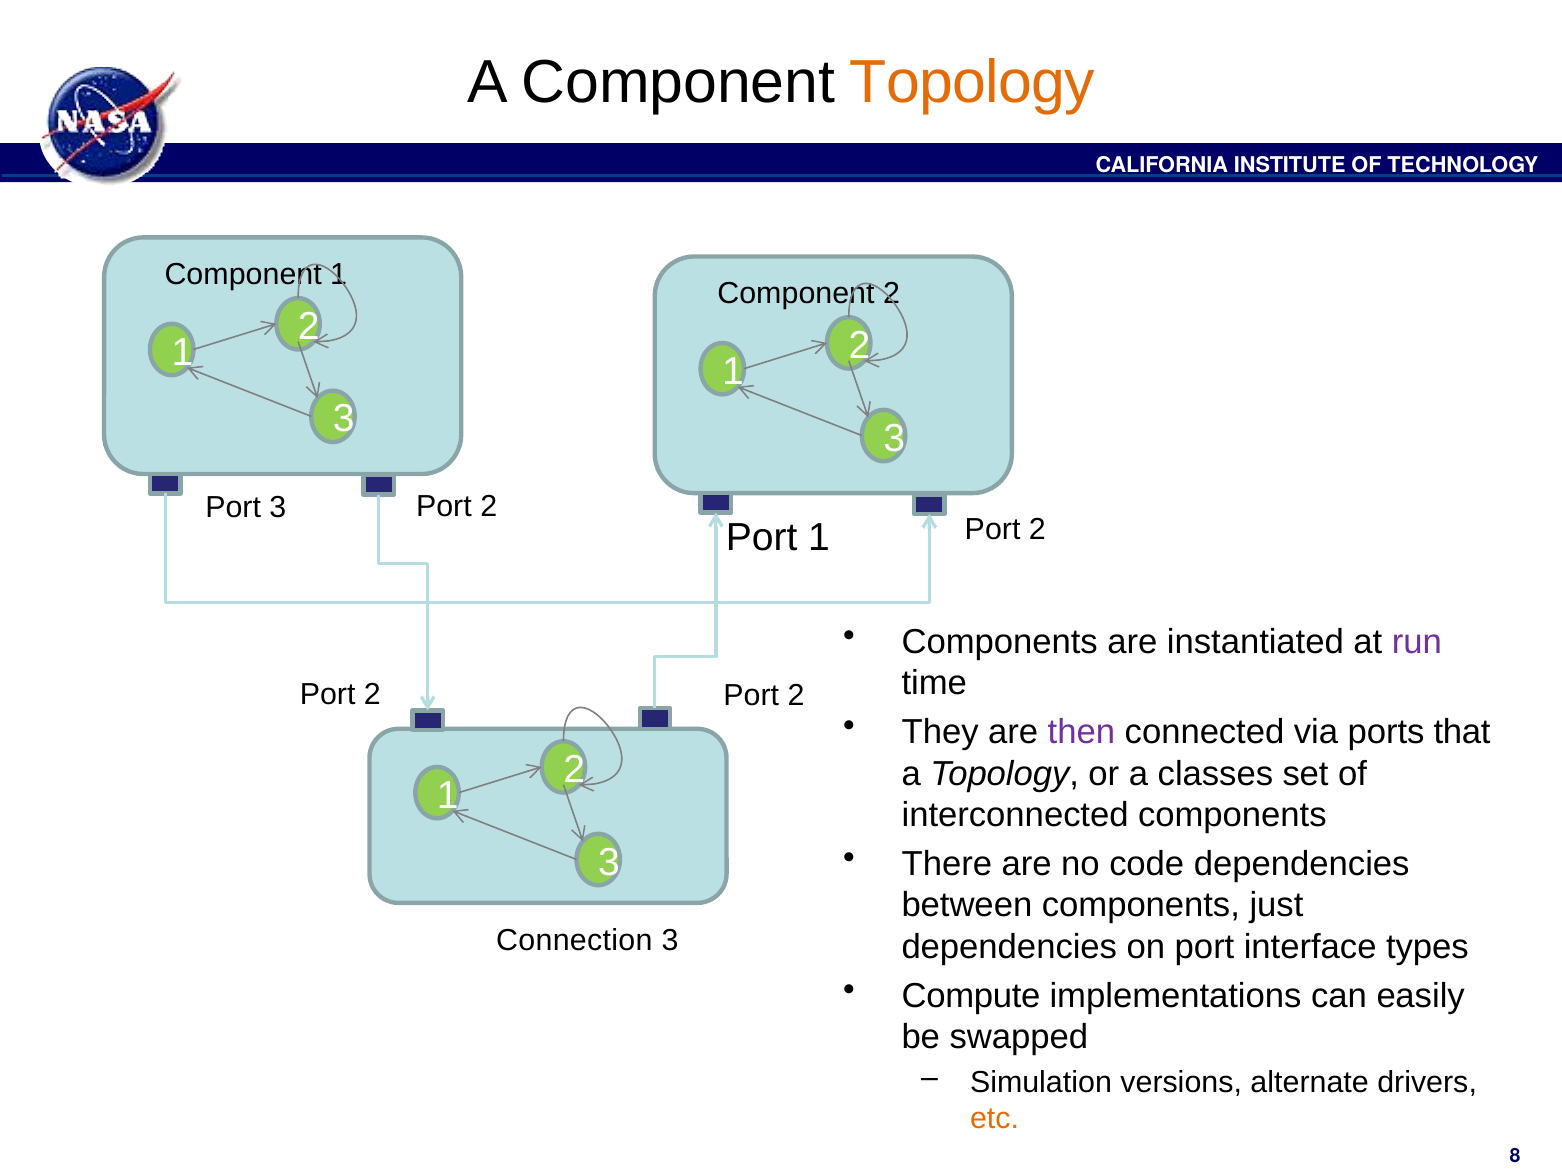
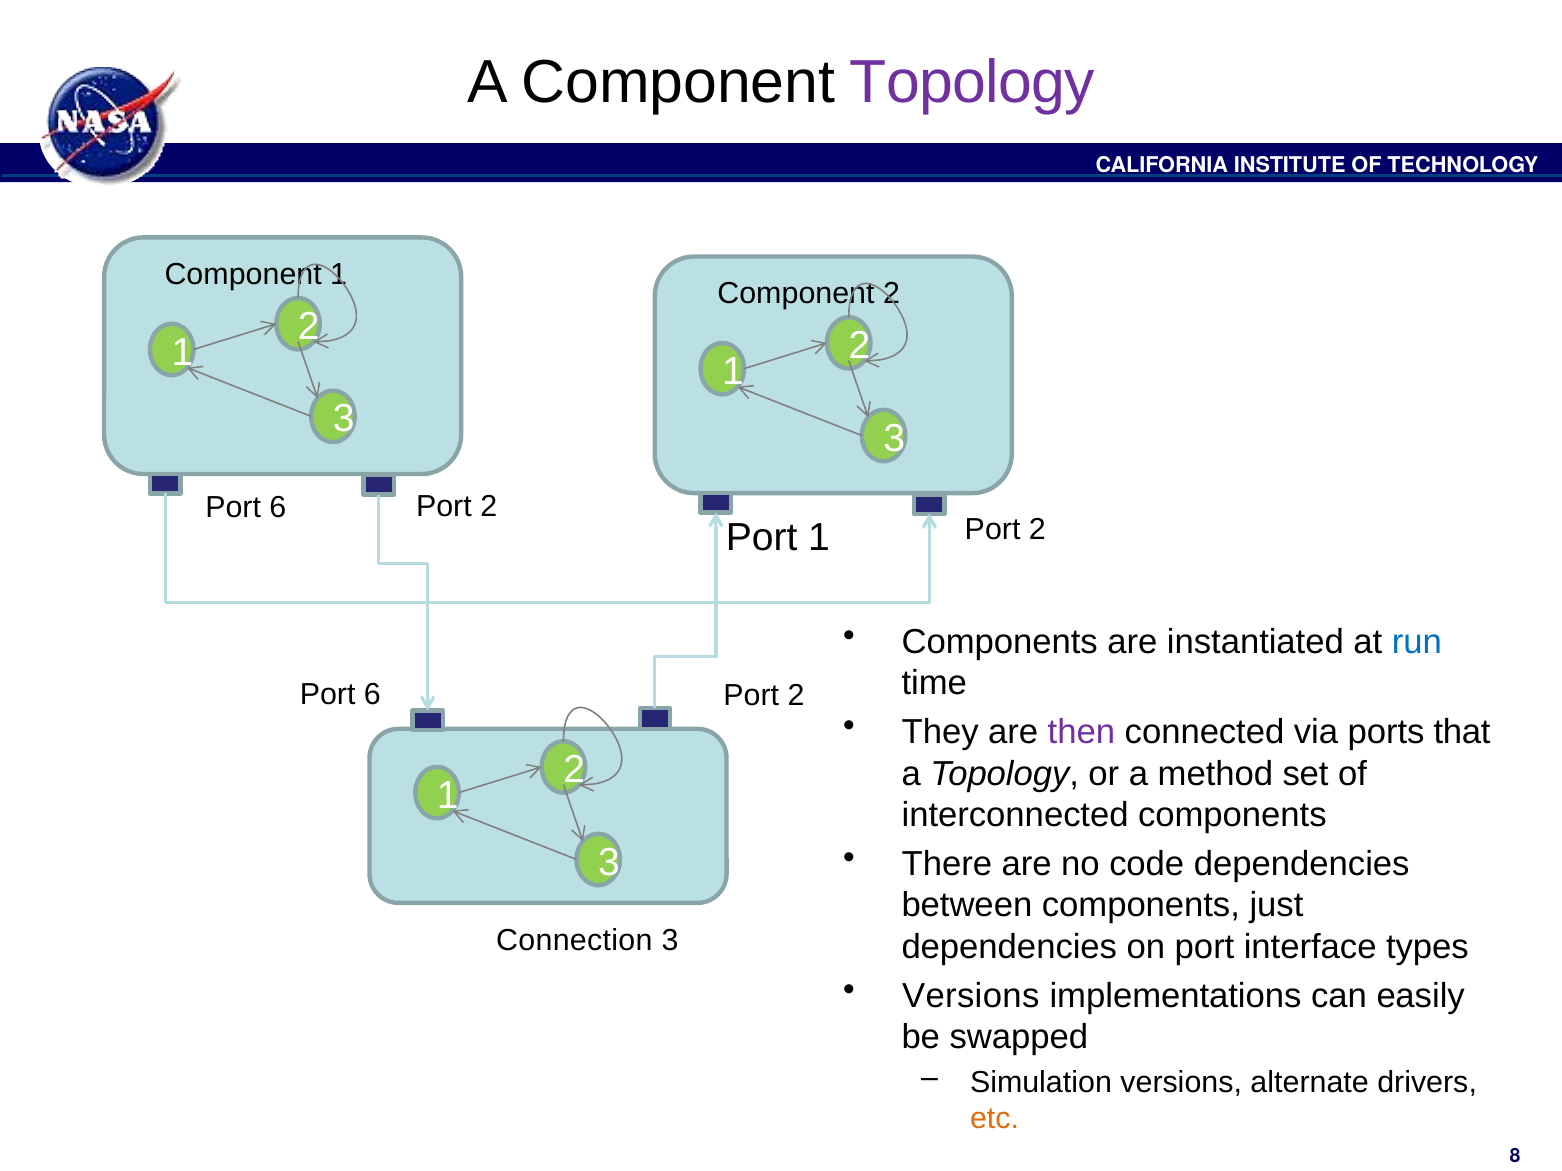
Topology at (973, 82) colour: orange -> purple
3 at (278, 507): 3 -> 6
run colour: purple -> blue
2 at (372, 694): 2 -> 6
classes: classes -> method
Compute at (971, 996): Compute -> Versions
